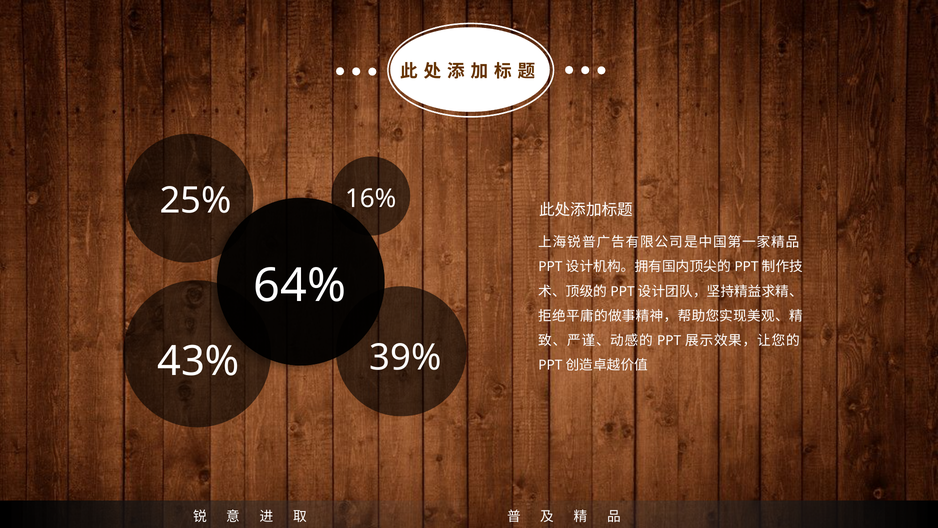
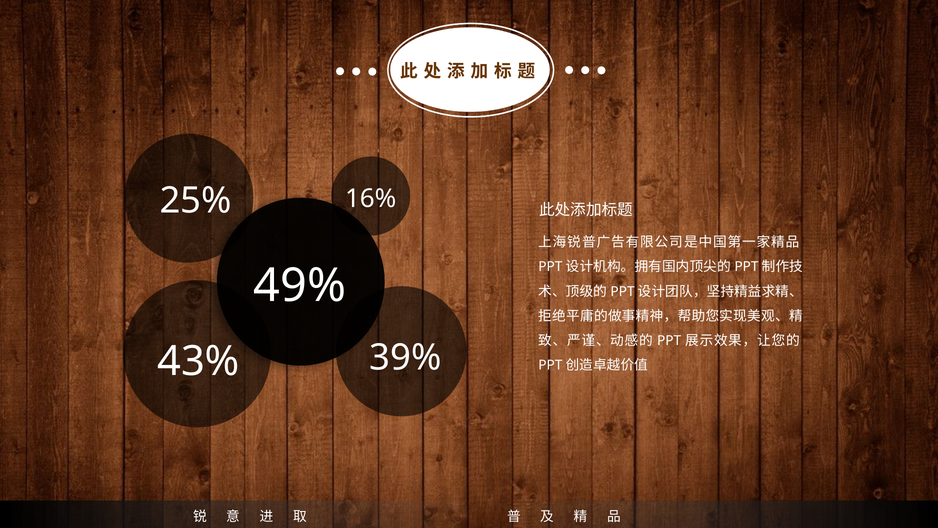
64%: 64% -> 49%
